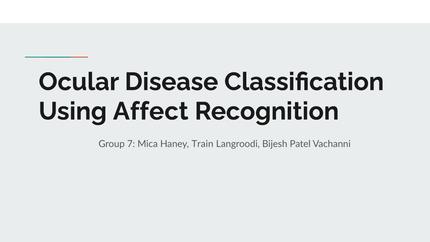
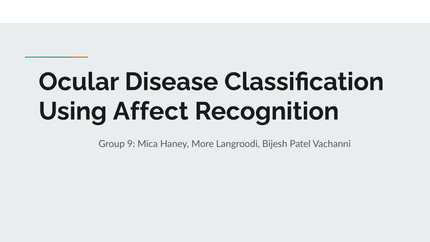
7: 7 -> 9
Train: Train -> More
